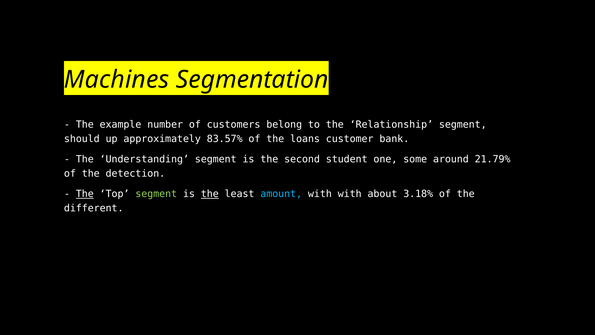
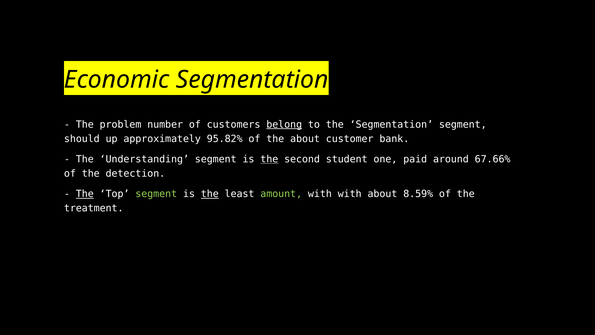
Machines: Machines -> Economic
example: example -> problem
belong underline: none -> present
the Relationship: Relationship -> Segmentation
83.57%: 83.57% -> 95.82%
the loans: loans -> about
the at (269, 159) underline: none -> present
some: some -> paid
21.79%: 21.79% -> 67.66%
amount colour: light blue -> light green
3.18%: 3.18% -> 8.59%
different: different -> treatment
